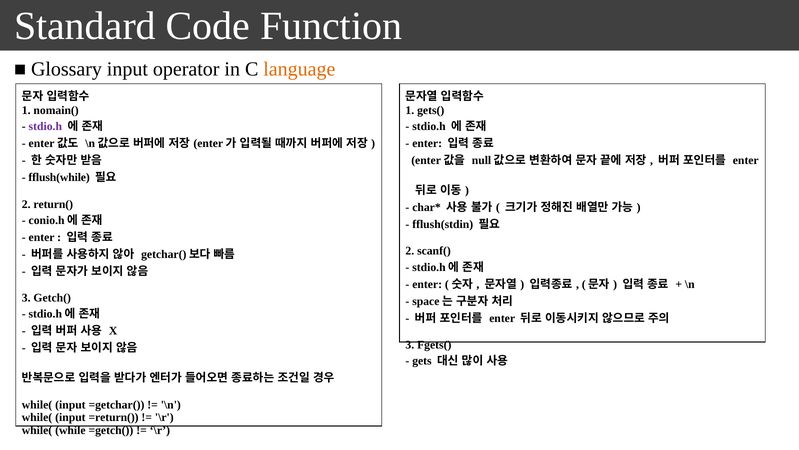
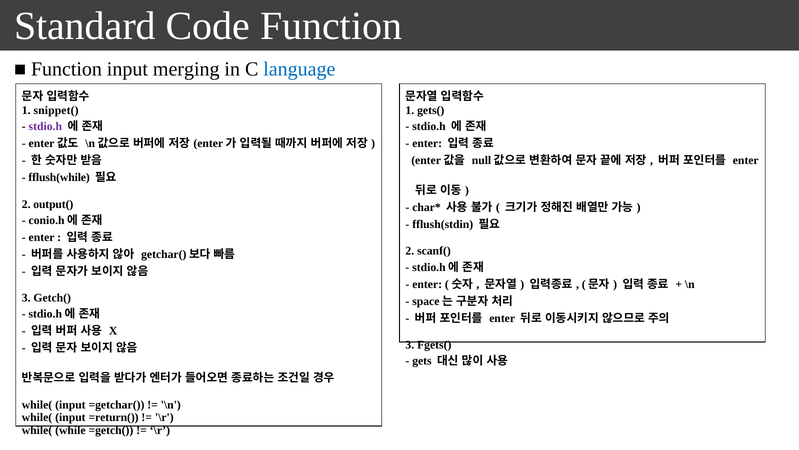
Glossary at (66, 69): Glossary -> Function
operator: operator -> merging
language colour: orange -> blue
nomain(: nomain( -> snippet(
return(: return( -> output(
